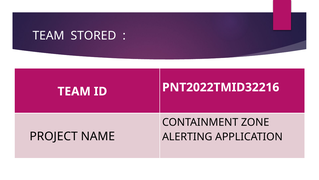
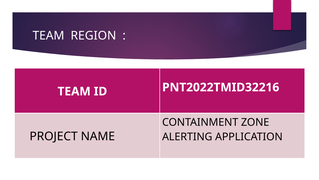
STORED: STORED -> REGION
